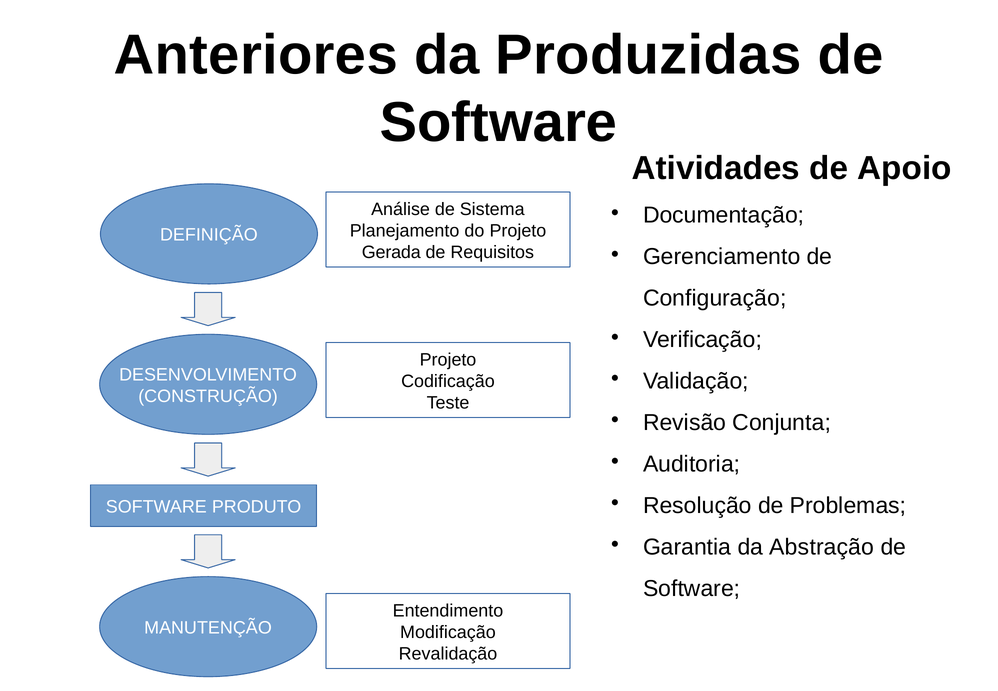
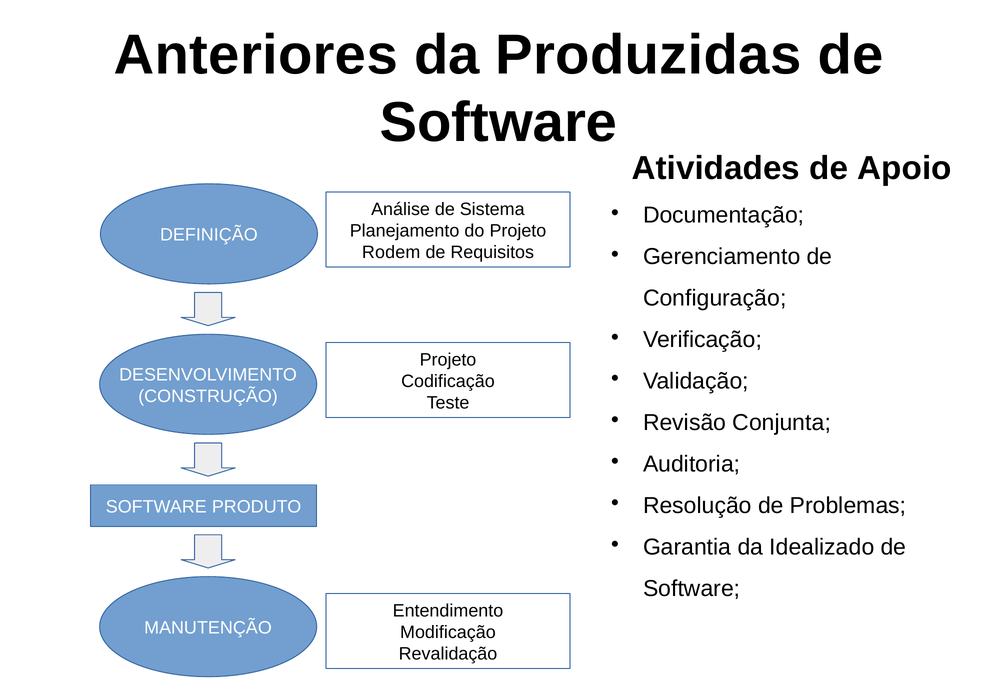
Gerada: Gerada -> Rodem
Abstração: Abstração -> Idealizado
